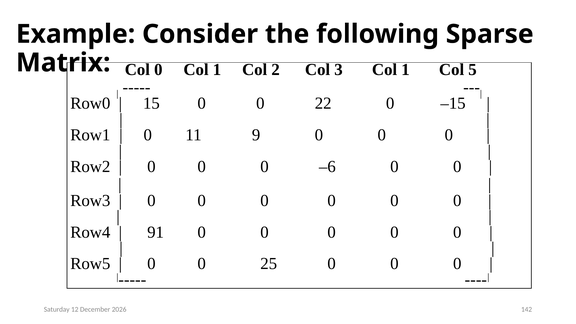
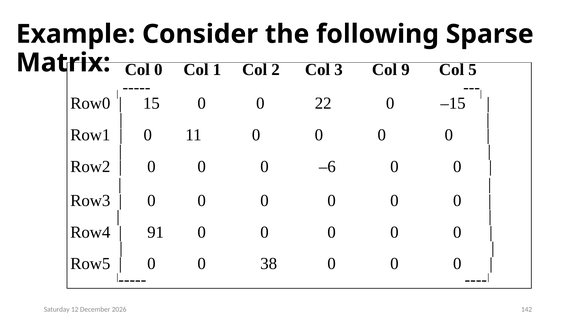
3 Col 1: 1 -> 9
11 9: 9 -> 0
25: 25 -> 38
